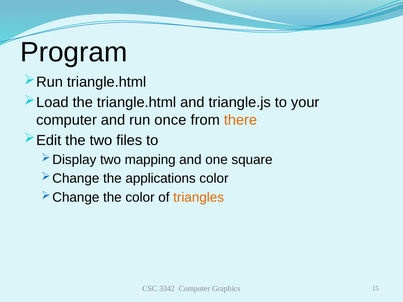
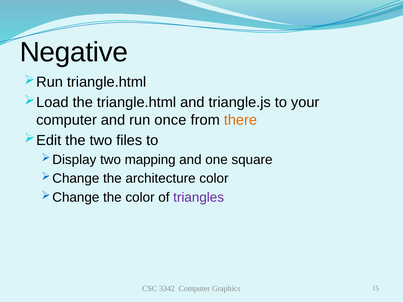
Program: Program -> Negative
applications: applications -> architecture
triangles colour: orange -> purple
